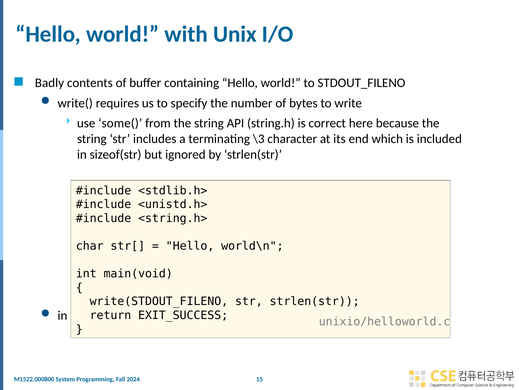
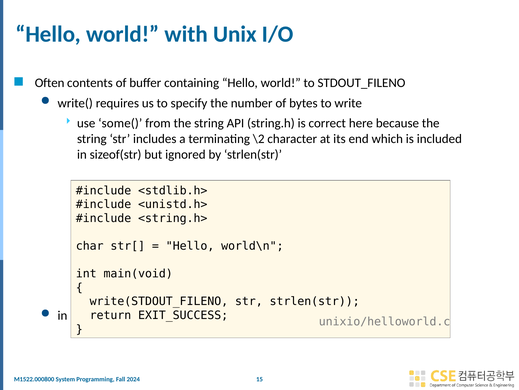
Badly: Badly -> Often
\3: \3 -> \2
